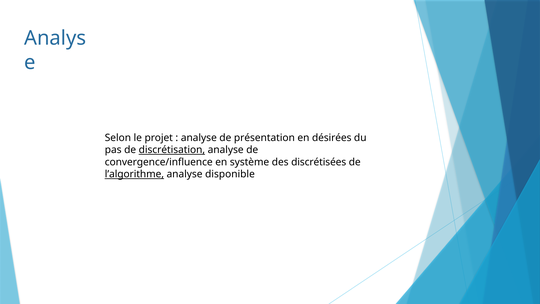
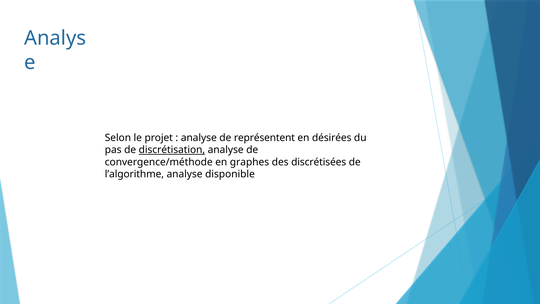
présentation: présentation -> représentent
convergence/influence: convergence/influence -> convergence/méthode
système: système -> graphes
l’algorithme underline: present -> none
